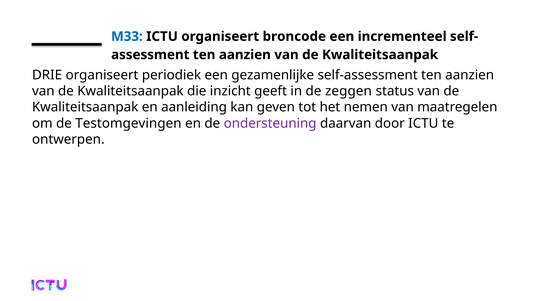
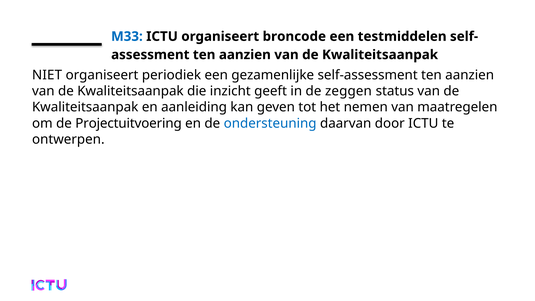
incrementeel: incrementeel -> testmiddelen
DRIE: DRIE -> NIET
Testomgevingen: Testomgevingen -> Projectuitvoering
ondersteuning colour: purple -> blue
